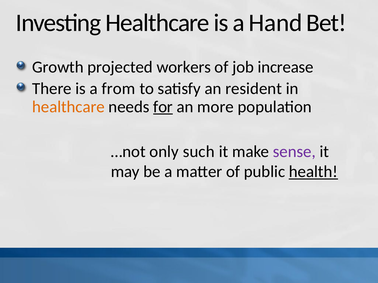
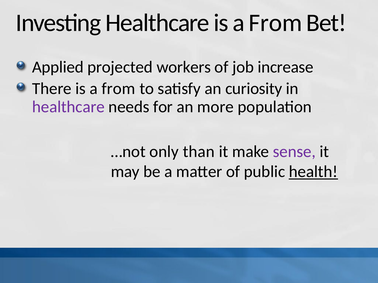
Healthcare is a Hand: Hand -> From
Growth: Growth -> Applied
resident: resident -> curiosity
healthcare at (68, 107) colour: orange -> purple
for underline: present -> none
such: such -> than
